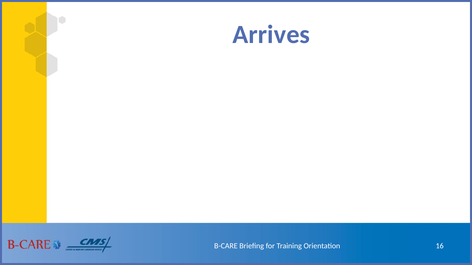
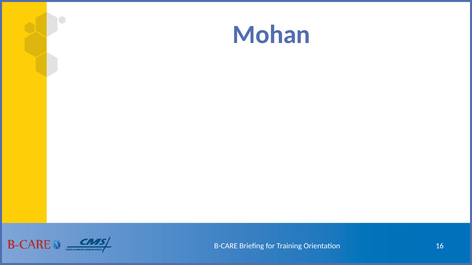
Arrives: Arrives -> Mohan
